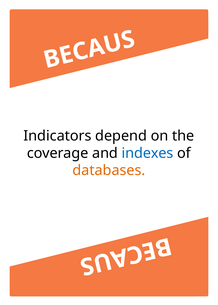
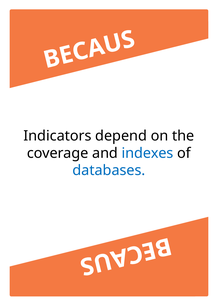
databases colour: orange -> blue
